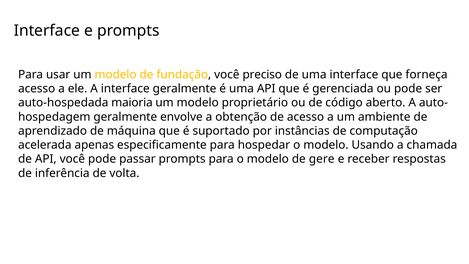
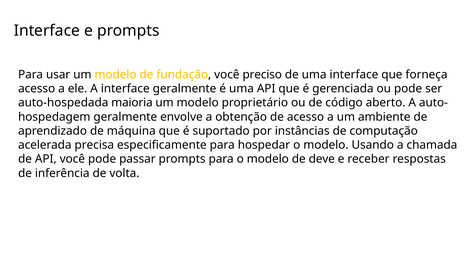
apenas: apenas -> precisa
gere: gere -> deve
